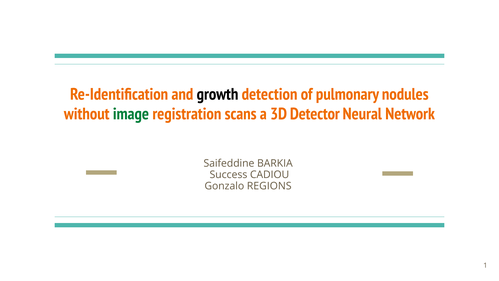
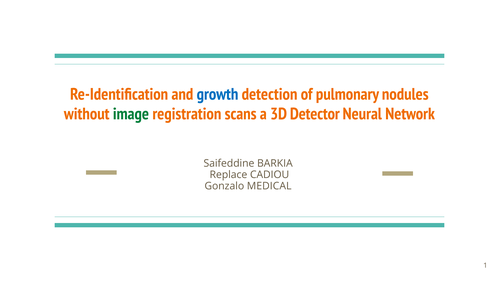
growth colour: black -> blue
Success: Success -> Replace
REGIONS: REGIONS -> MEDICAL
